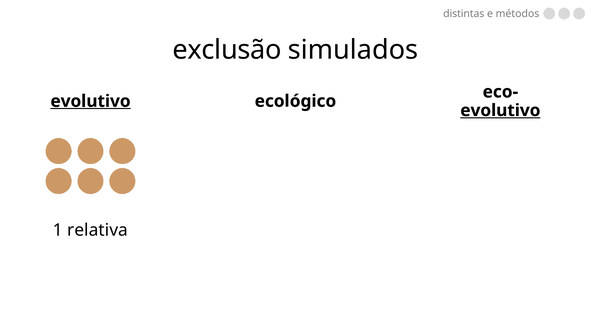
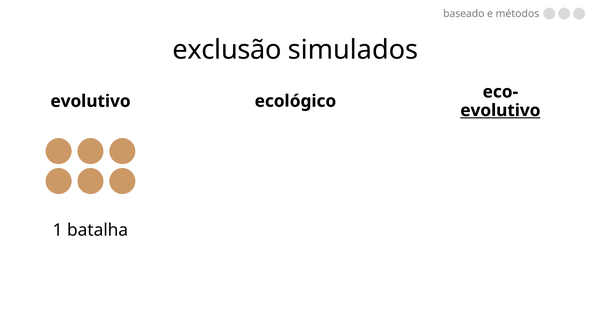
distintas: distintas -> baseado
evolutivo at (91, 101) underline: present -> none
relativa: relativa -> batalha
